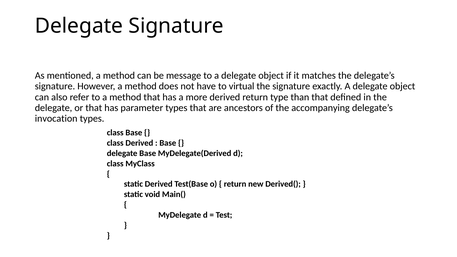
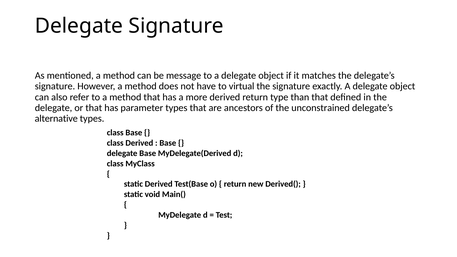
accompanying: accompanying -> unconstrained
invocation: invocation -> alternative
